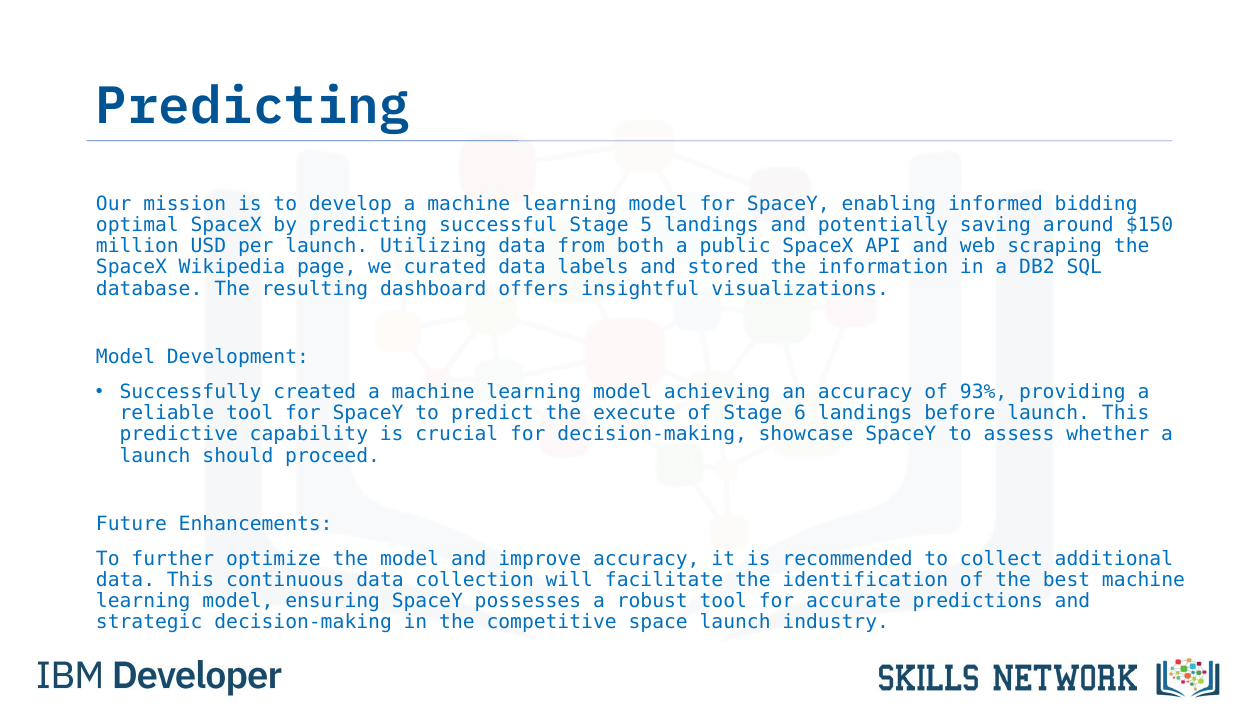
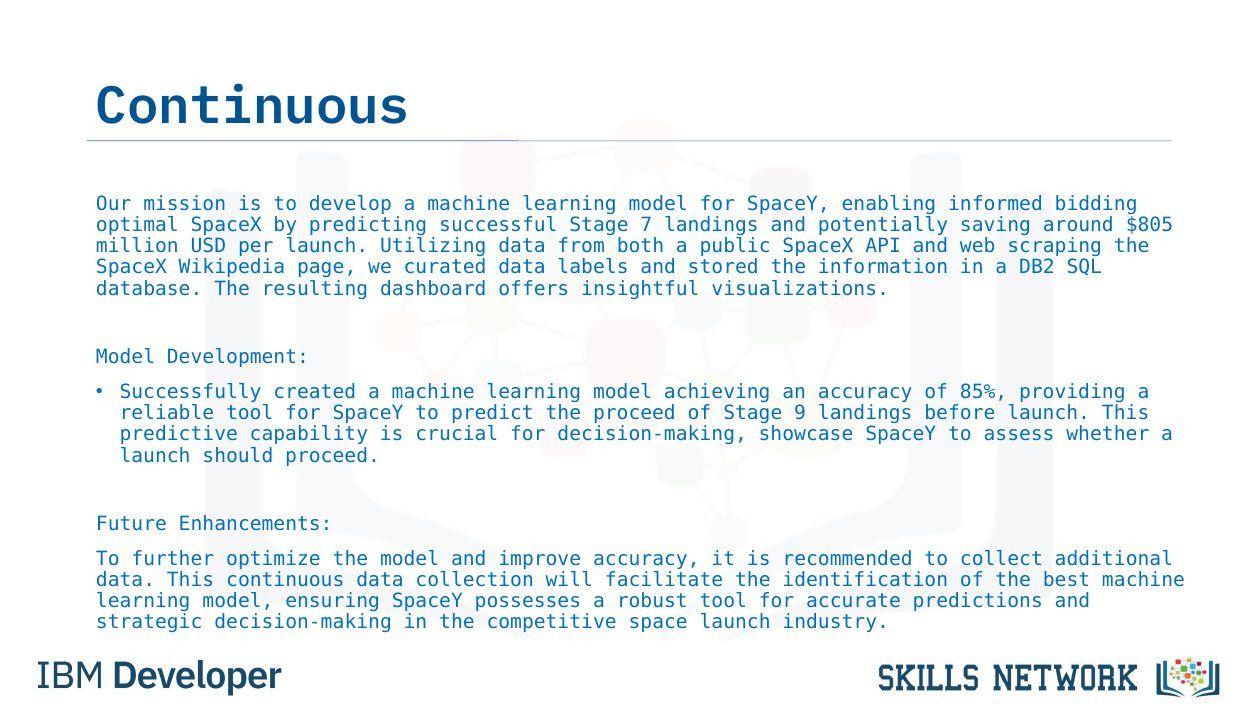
Predicting at (253, 106): Predicting -> Continuous
5: 5 -> 7
$150: $150 -> $805
93%: 93% -> 85%
the execute: execute -> proceed
6: 6 -> 9
